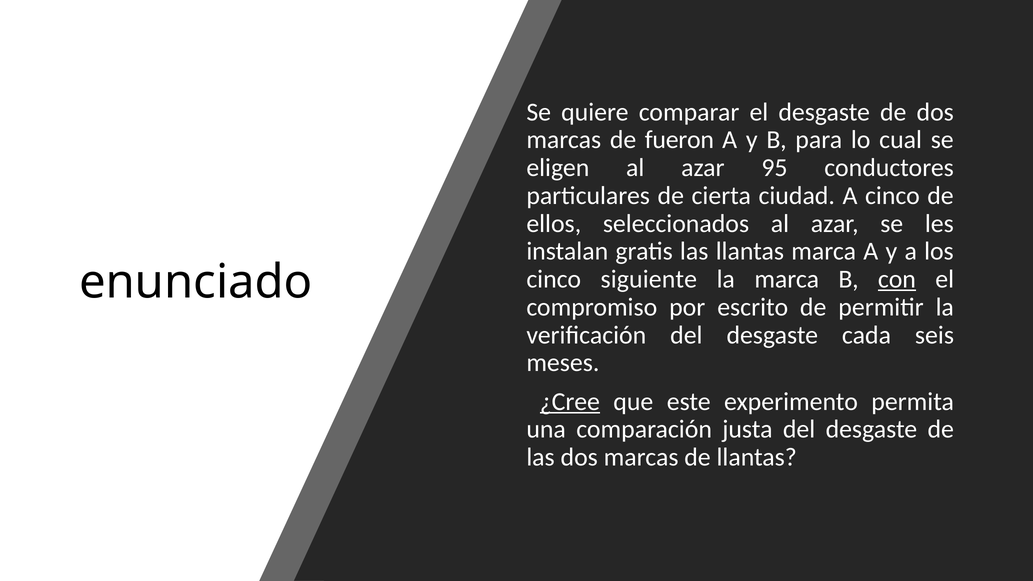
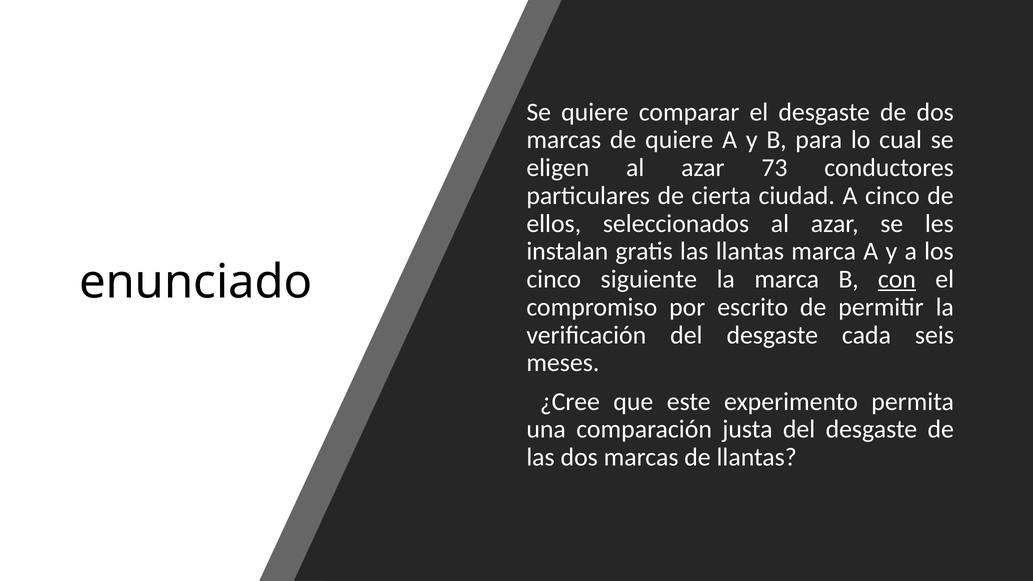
de fueron: fueron -> quiere
95: 95 -> 73
¿Cree underline: present -> none
